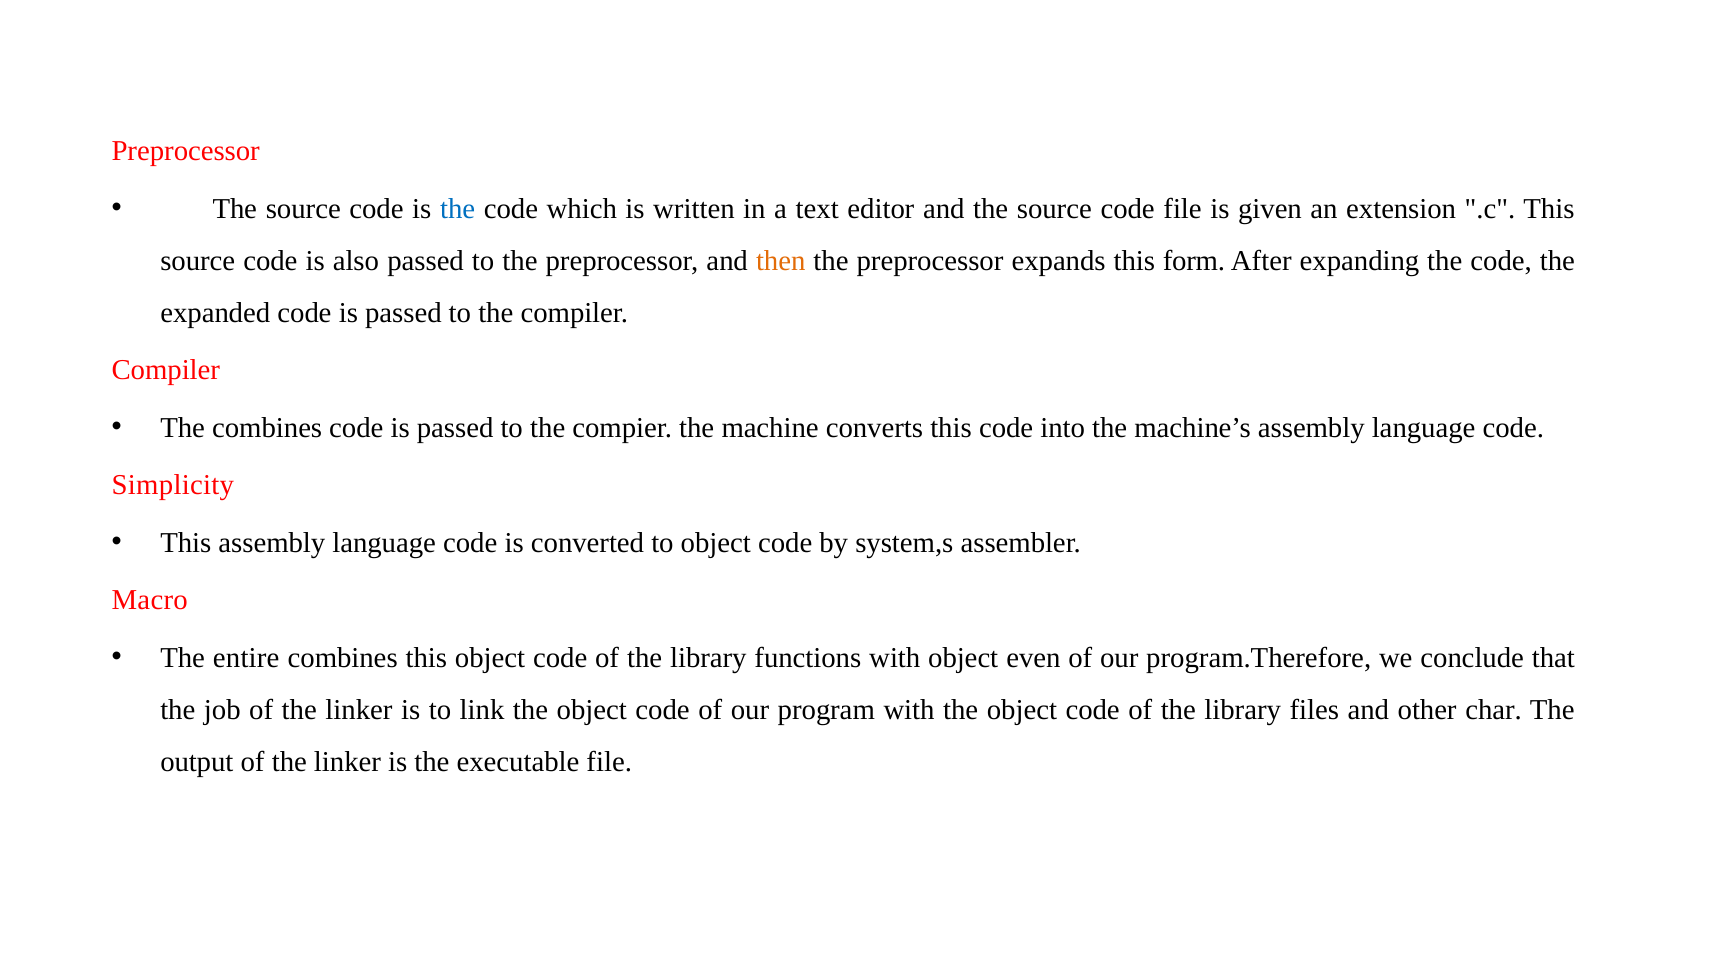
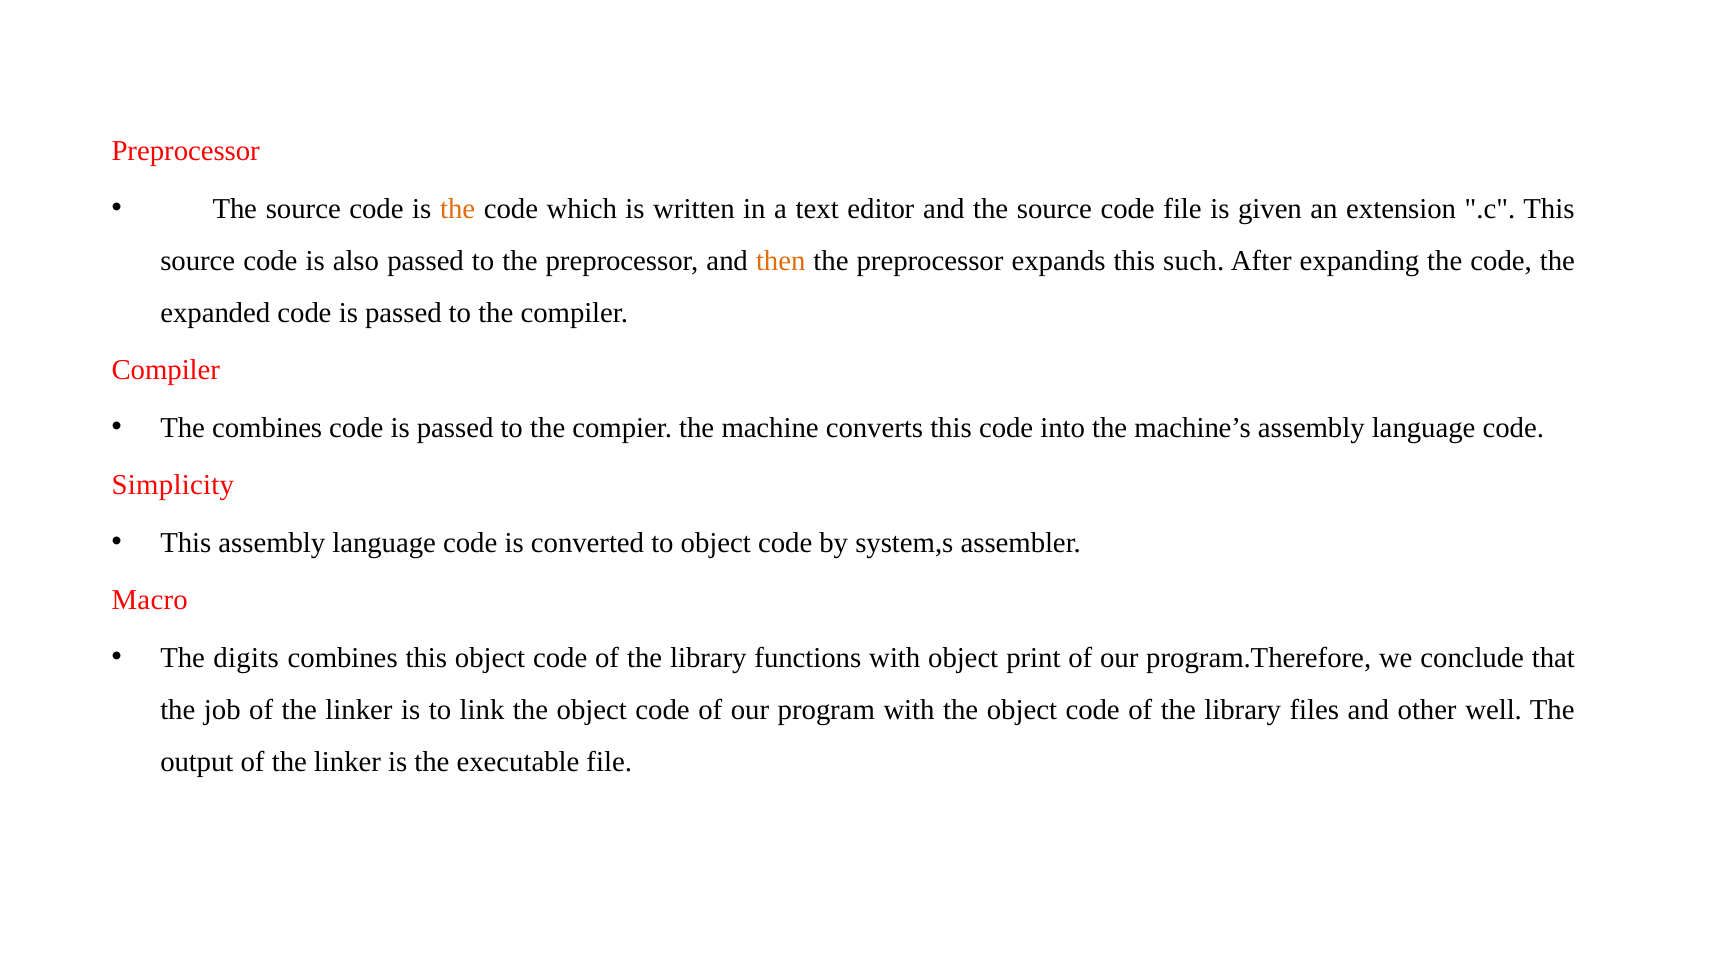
the at (458, 209) colour: blue -> orange
form: form -> such
entire: entire -> digits
even: even -> print
char: char -> well
